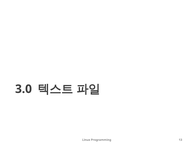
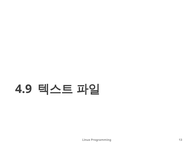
3.0: 3.0 -> 4.9
